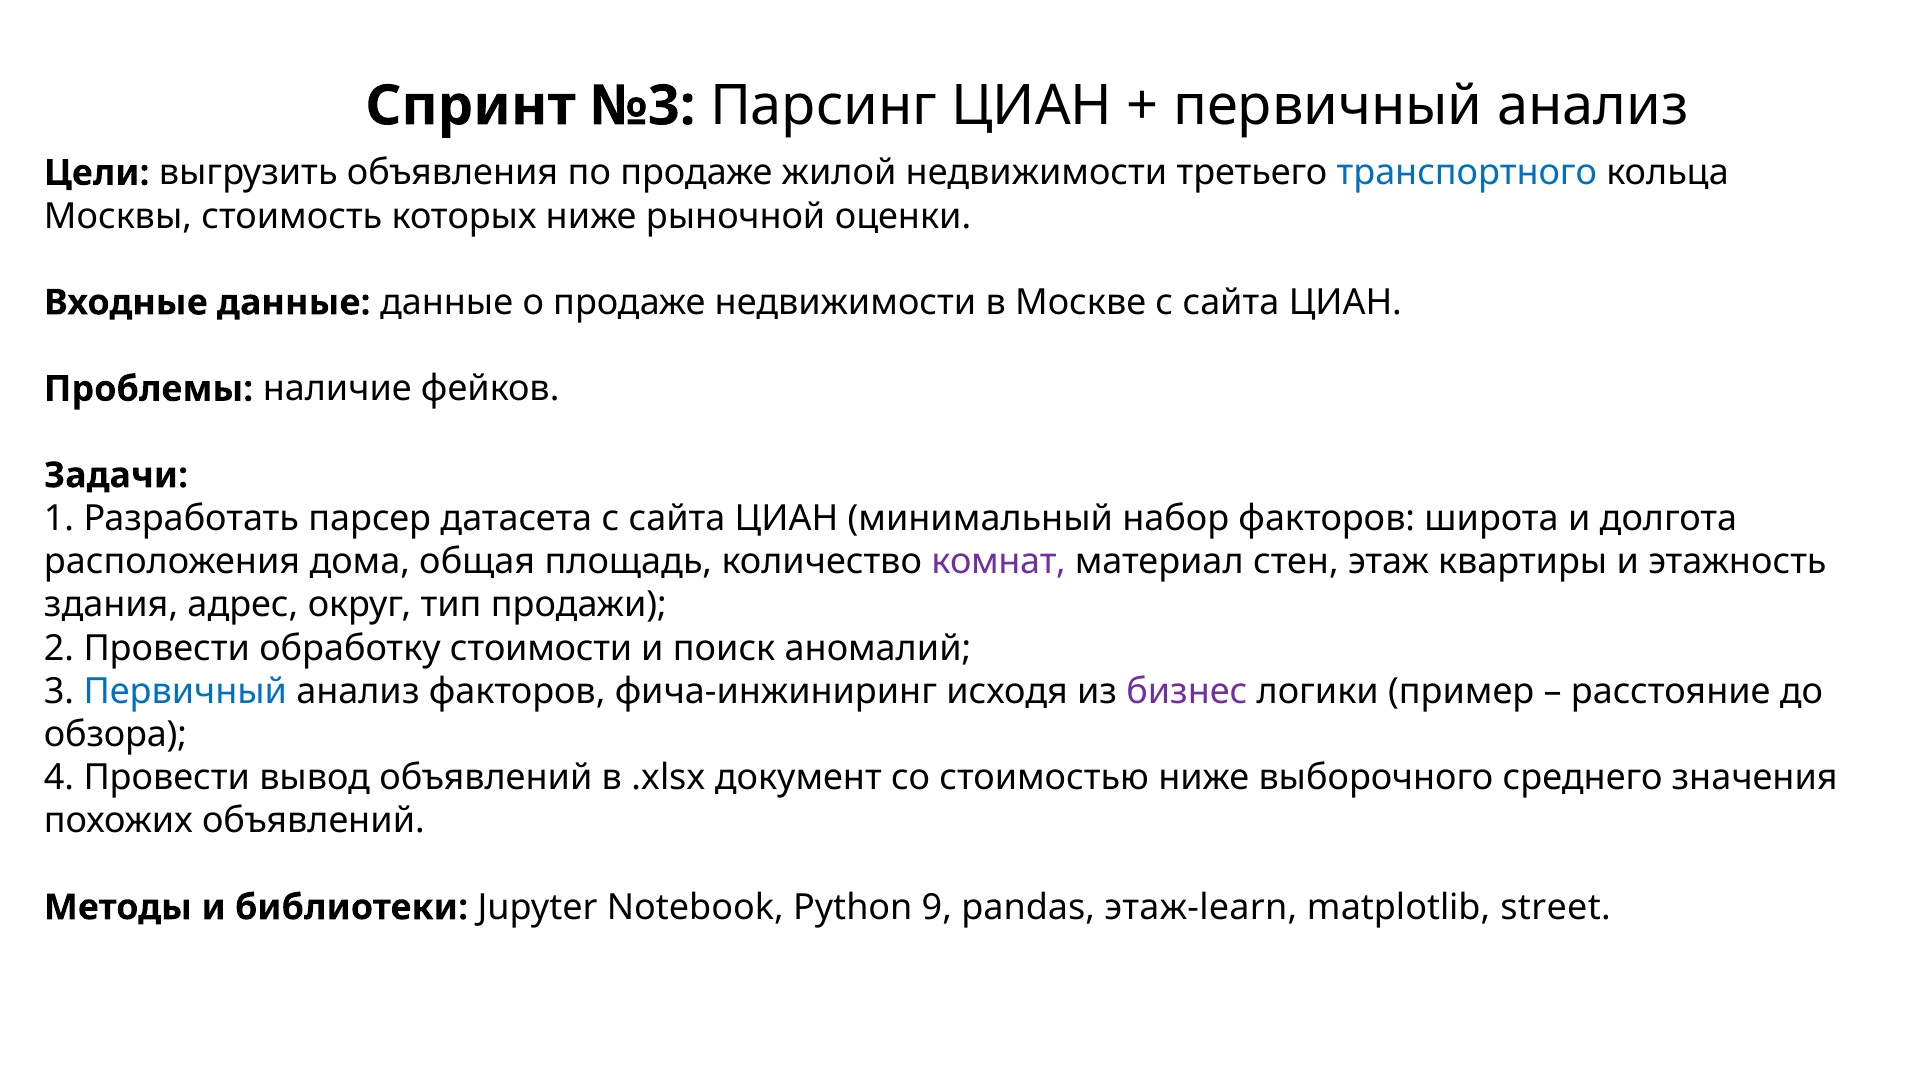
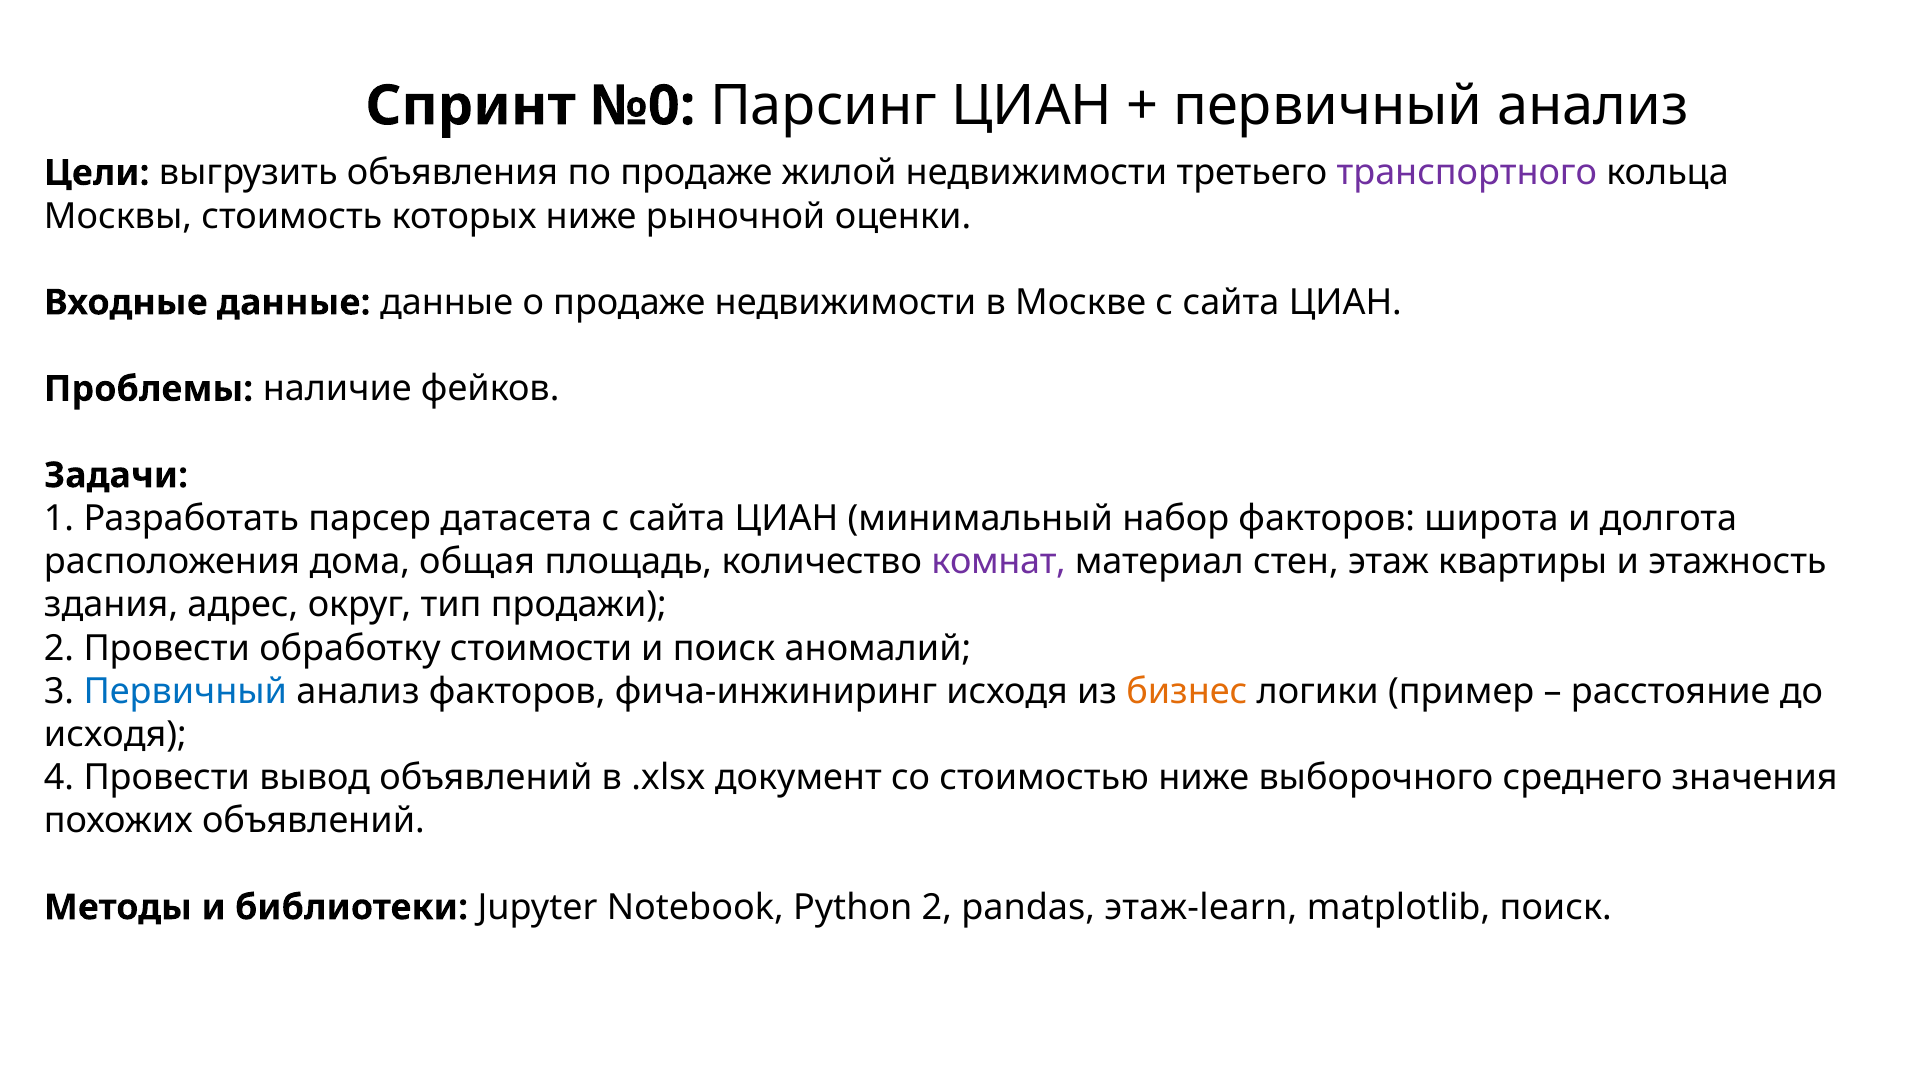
№3: №3 -> №0
транспортного colour: blue -> purple
бизнес colour: purple -> orange
обзора at (115, 735): обзора -> исходя
Python 9: 9 -> 2
matplotlib street: street -> поиск
